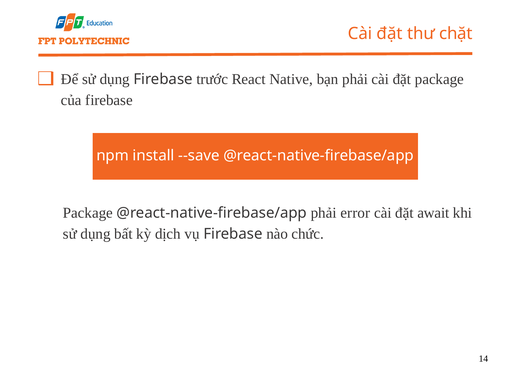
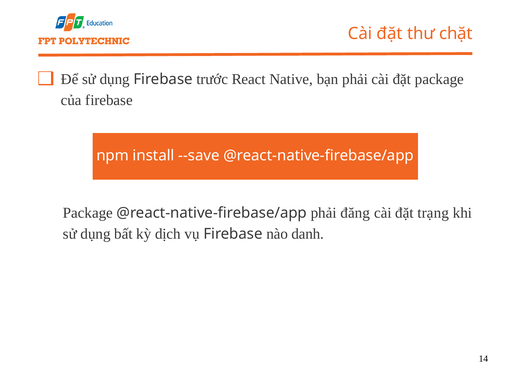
error: error -> đăng
await: await -> trạng
chức: chức -> danh
